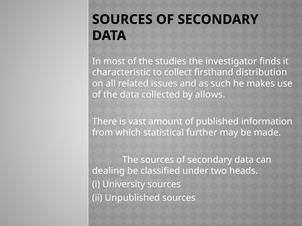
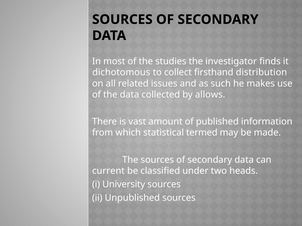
characteristic: characteristic -> dichotomous
further: further -> termed
dealing: dealing -> current
